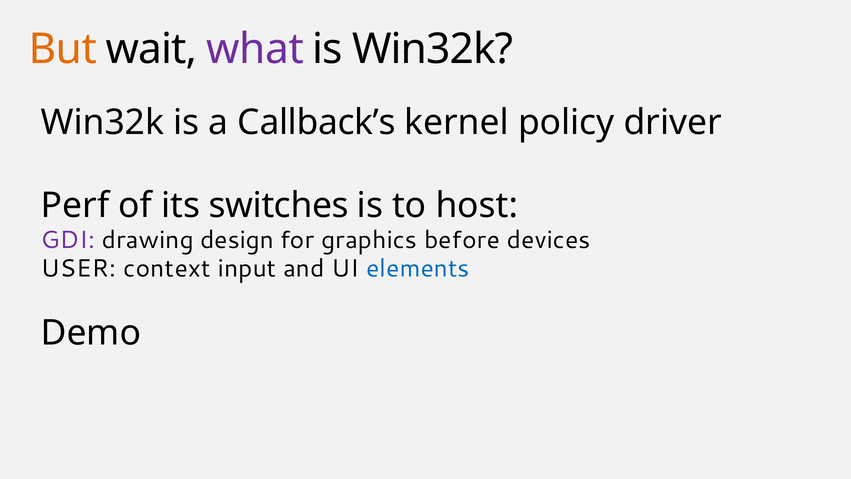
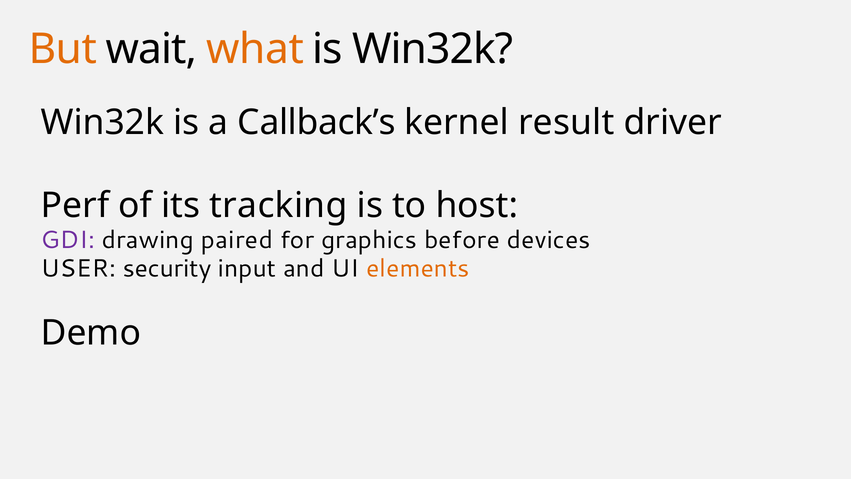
what colour: purple -> orange
policy: policy -> result
switches: switches -> tracking
design: design -> paired
context: context -> security
elements colour: blue -> orange
